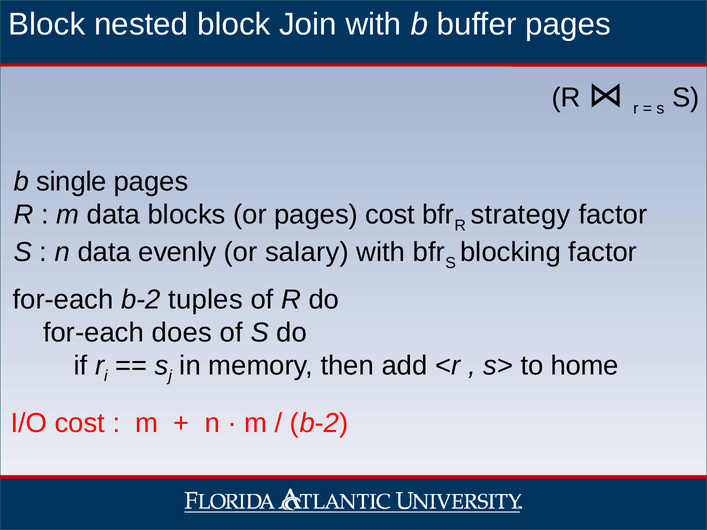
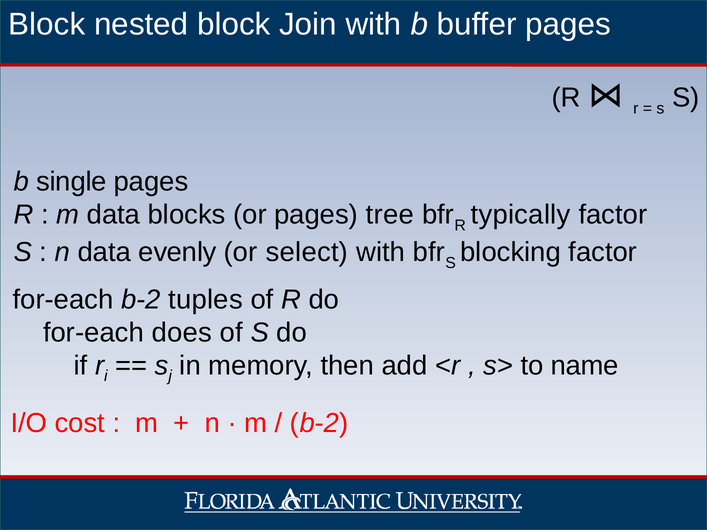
pages cost: cost -> tree
strategy: strategy -> typically
salary: salary -> select
home: home -> name
